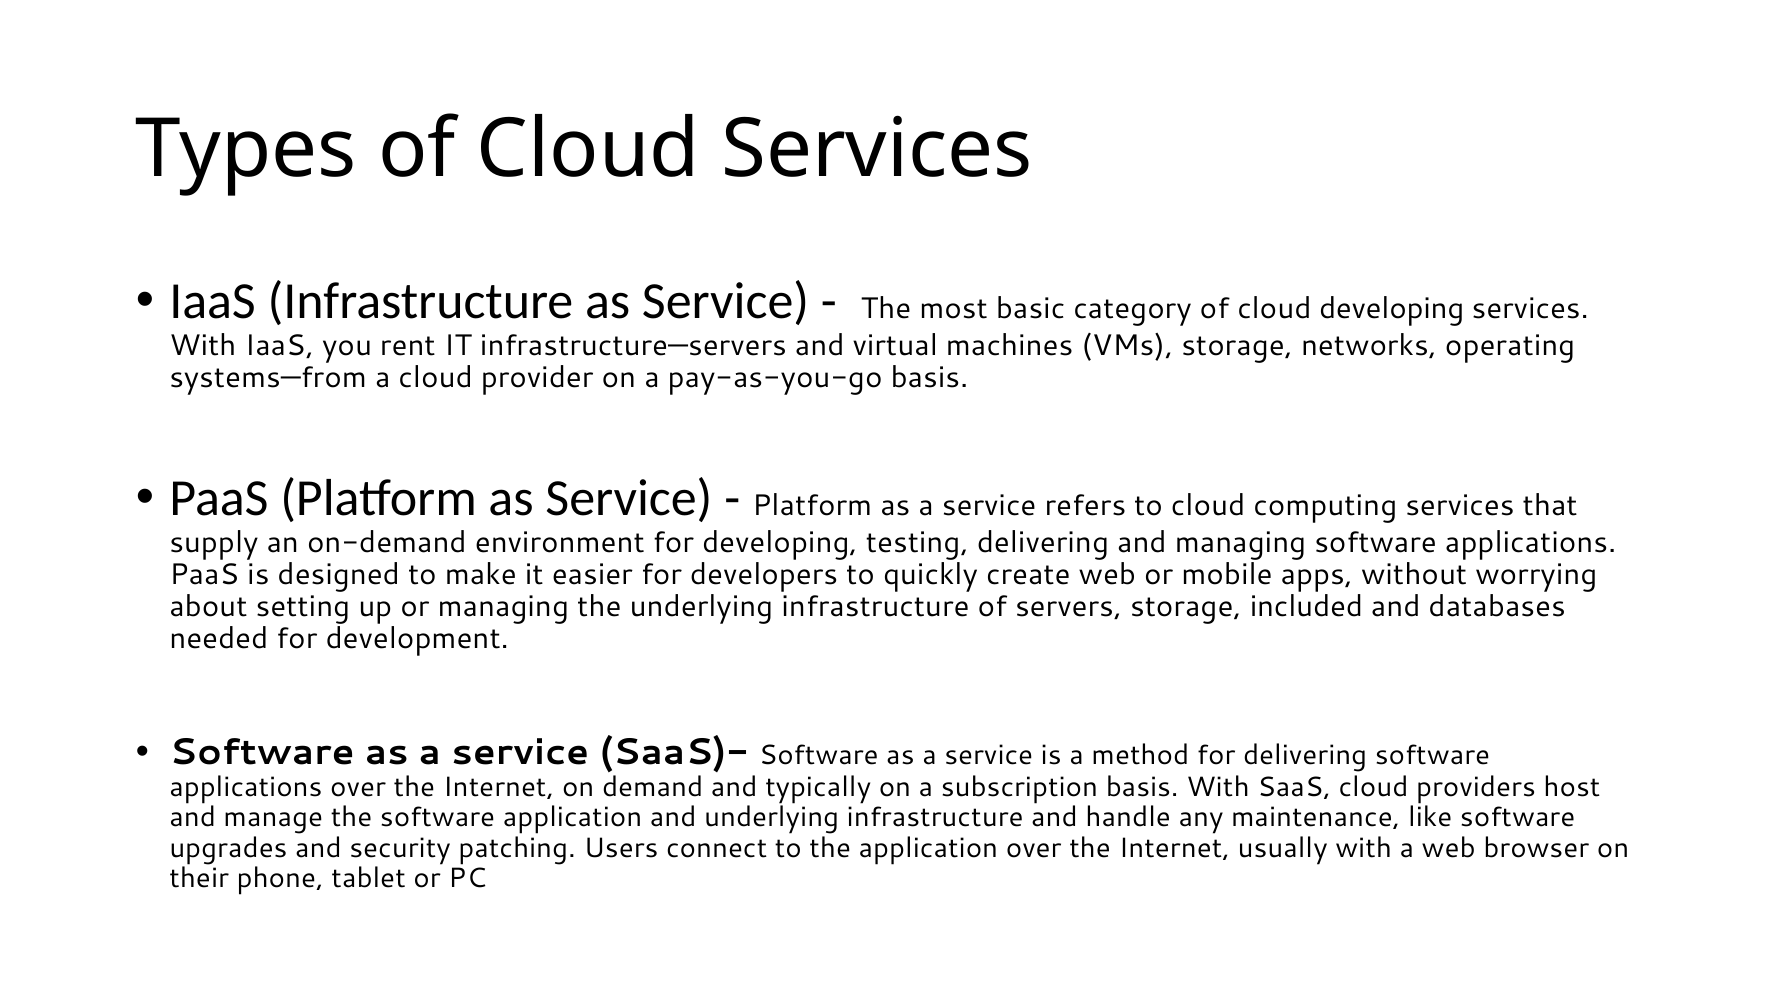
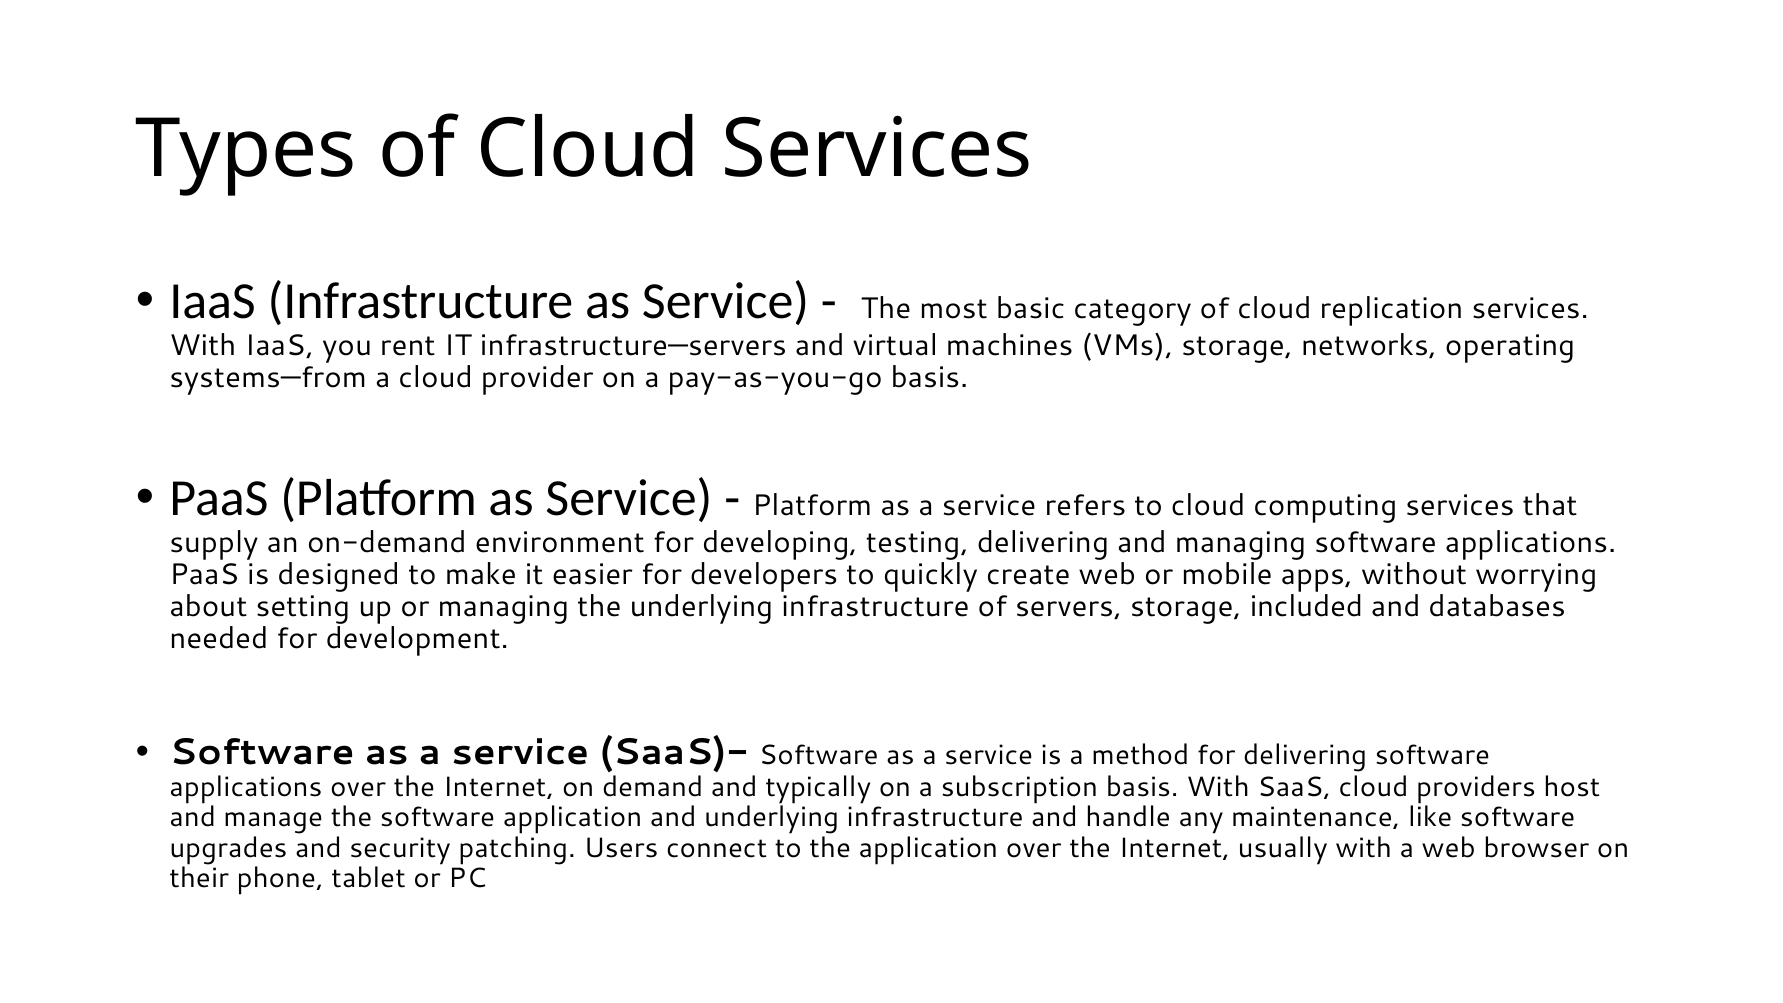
cloud developing: developing -> replication
